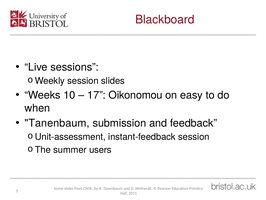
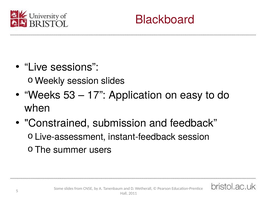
10: 10 -> 53
Oikonomou: Oikonomou -> Application
Tanenbaum at (57, 123): Tanenbaum -> Constrained
Unit-assessment: Unit-assessment -> Live-assessment
